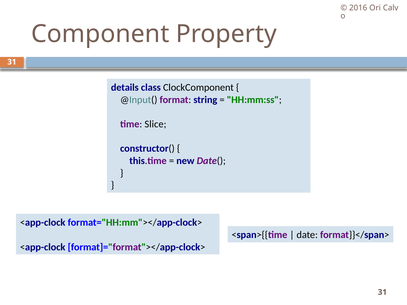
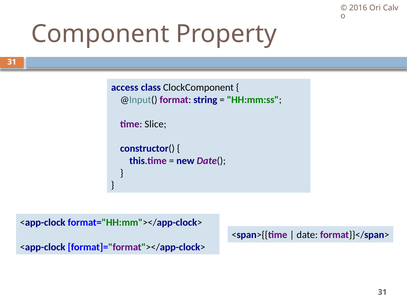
details: details -> access
